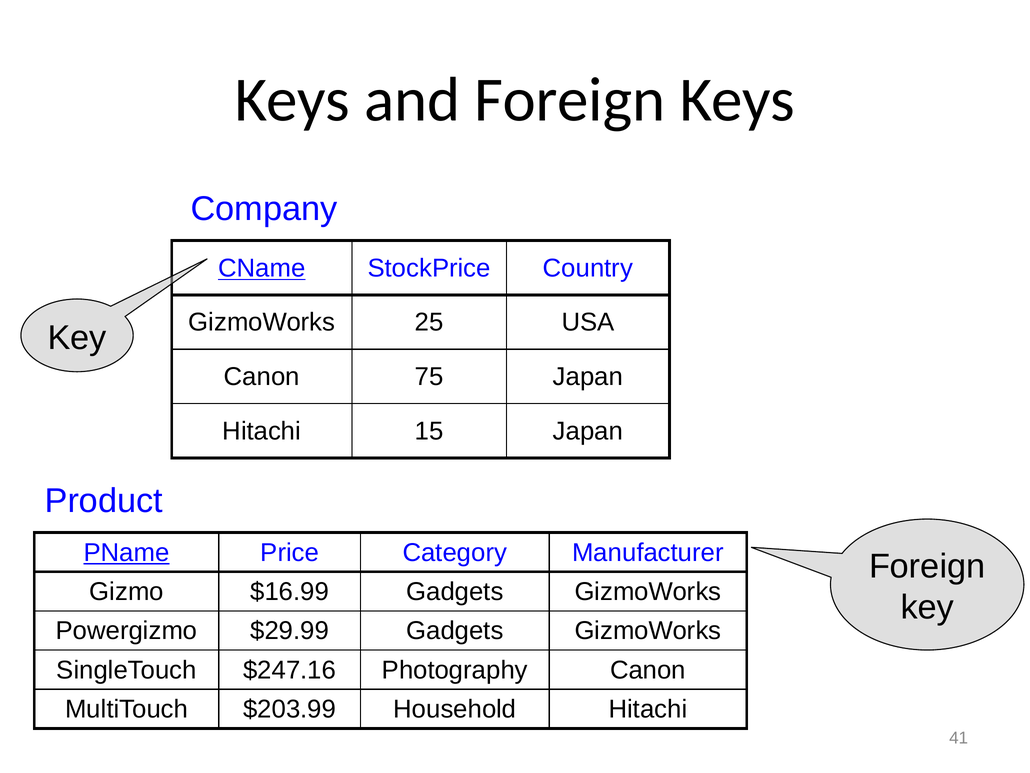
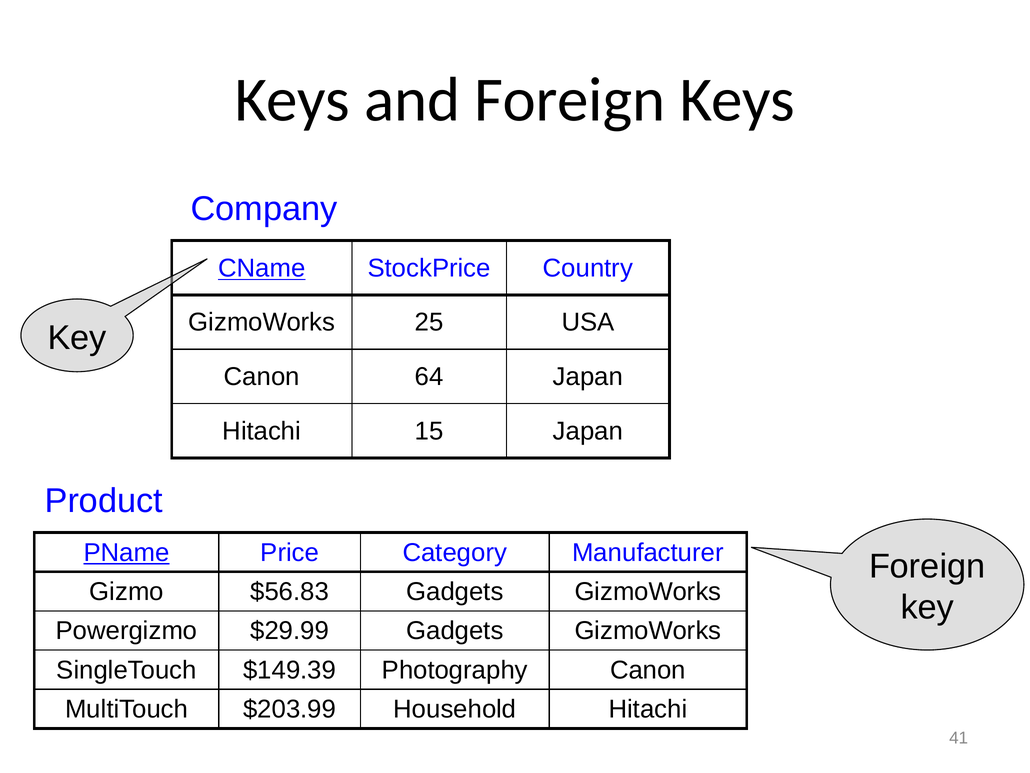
75: 75 -> 64
$16.99: $16.99 -> $56.83
$247.16: $247.16 -> $149.39
